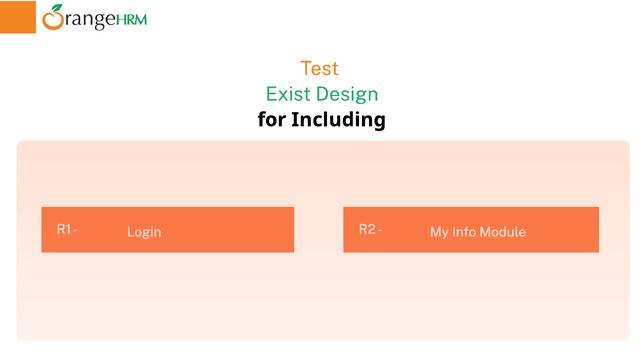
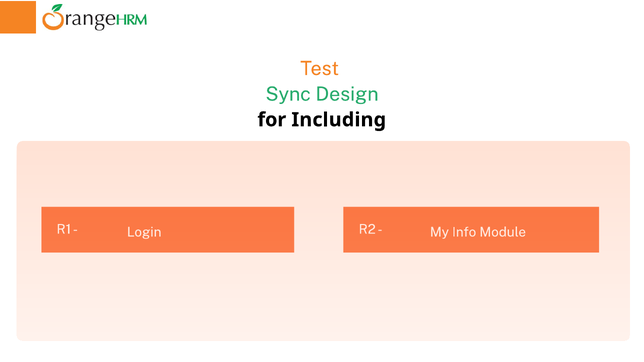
Exist: Exist -> Sync
